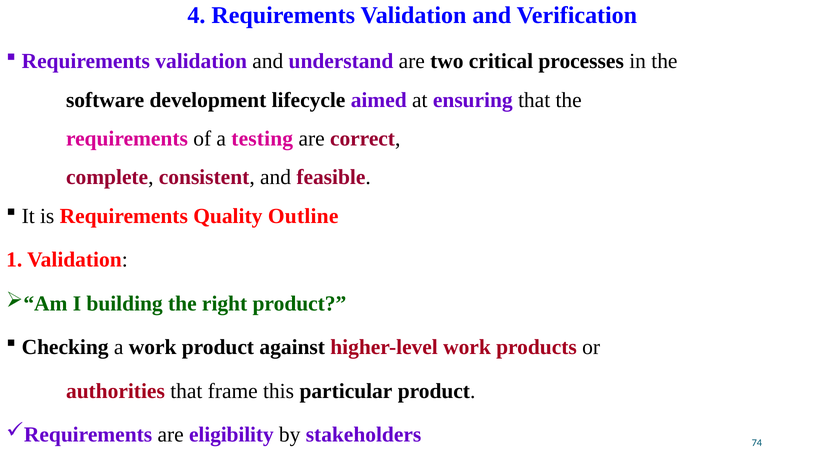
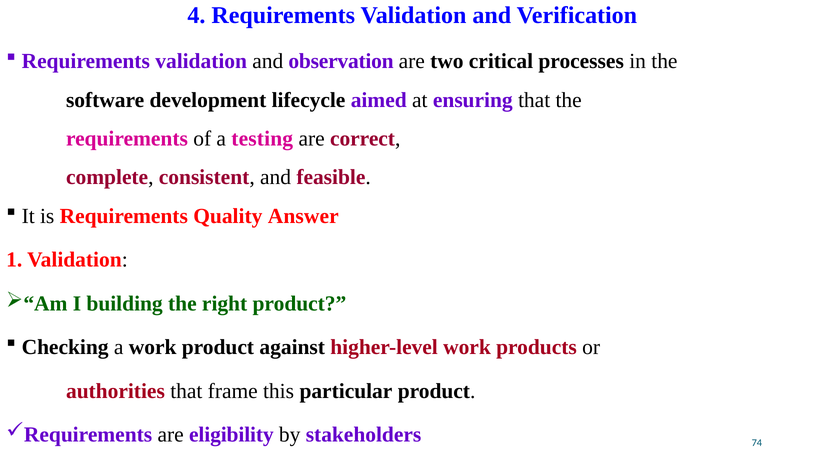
understand: understand -> observation
Outline: Outline -> Answer
